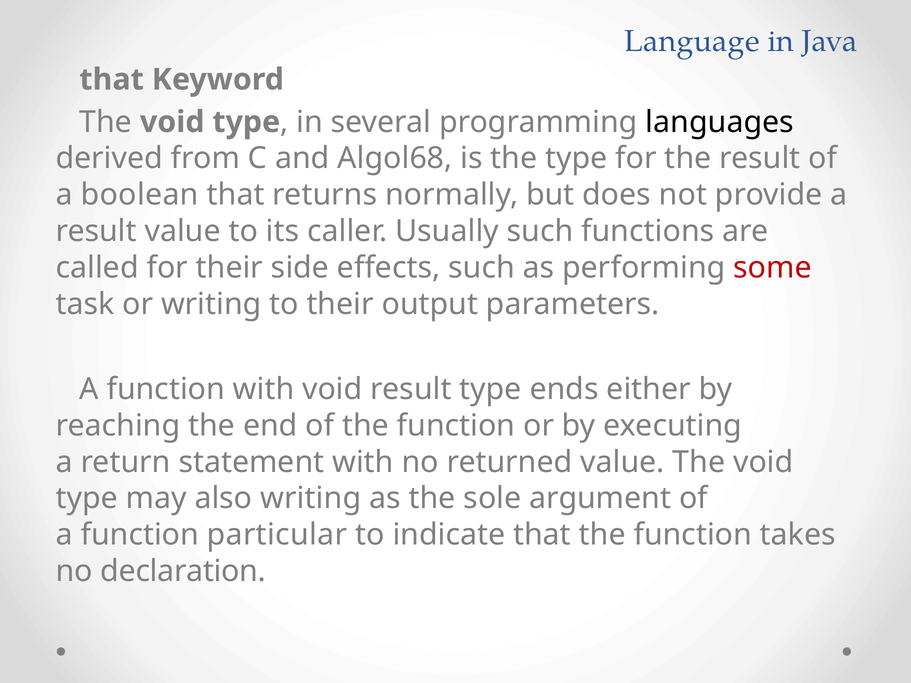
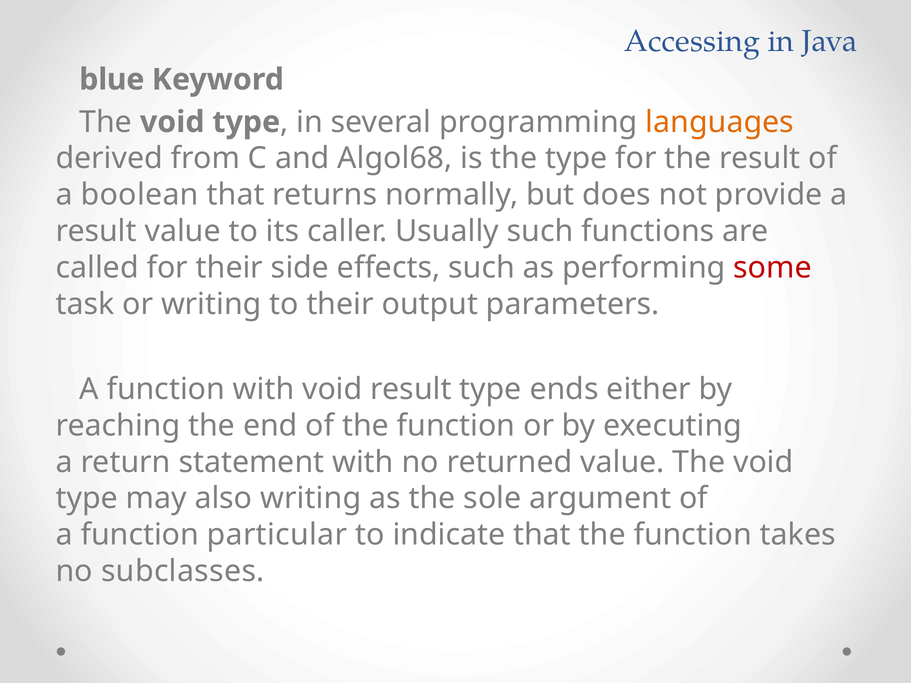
Language: Language -> Accessing
that at (112, 80): that -> blue
languages colour: black -> orange
declaration: declaration -> subclasses
